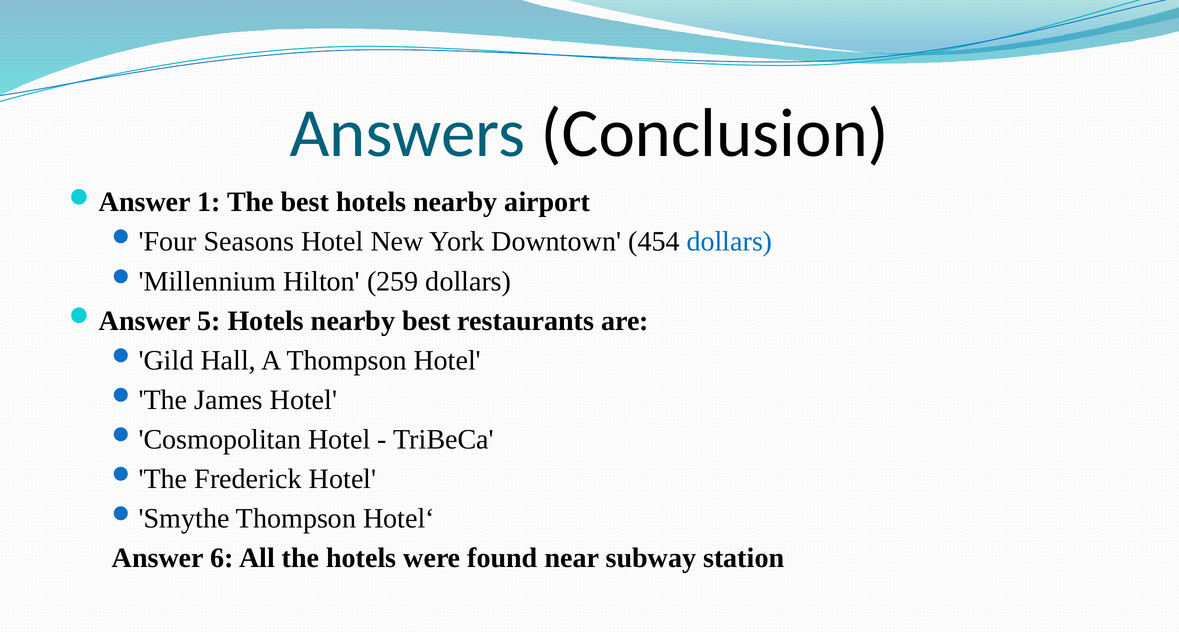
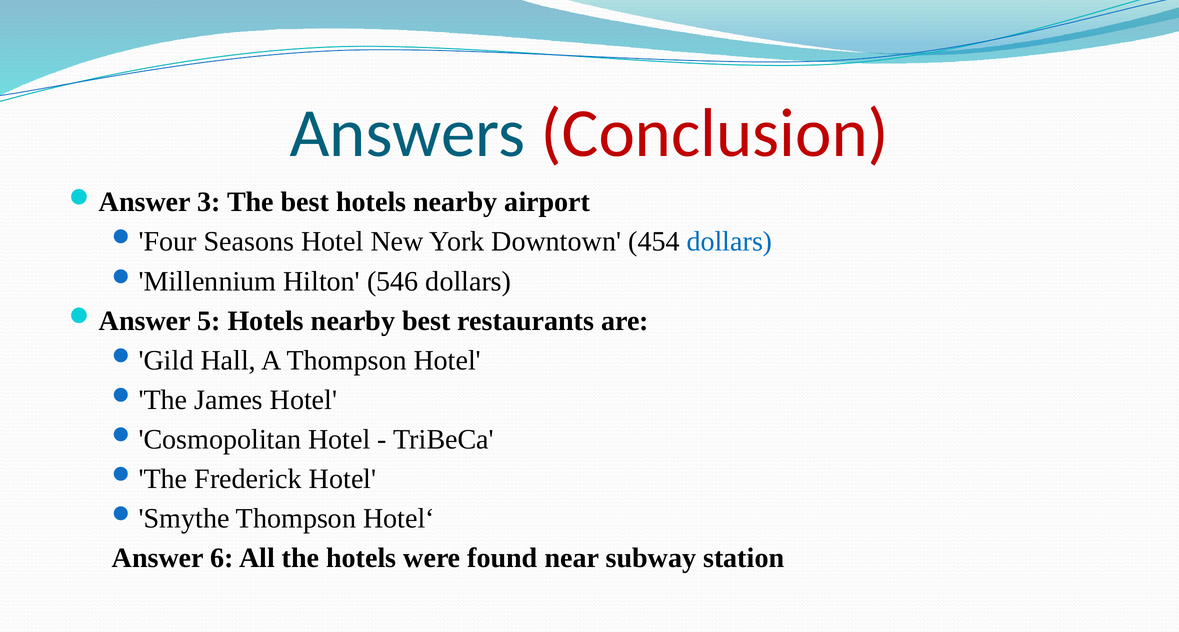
Conclusion colour: black -> red
1: 1 -> 3
259: 259 -> 546
